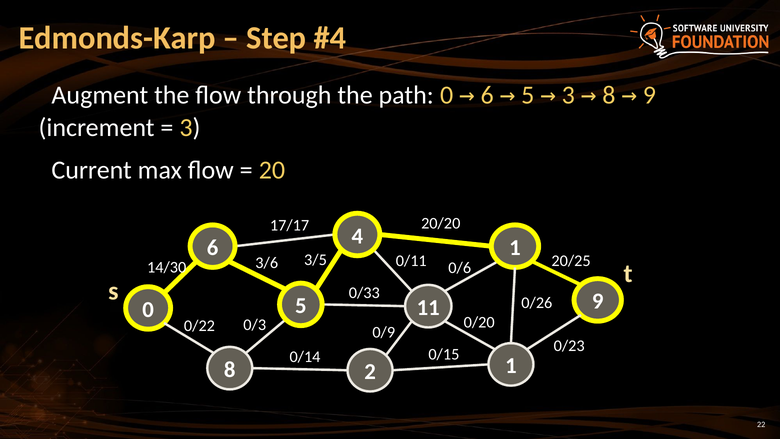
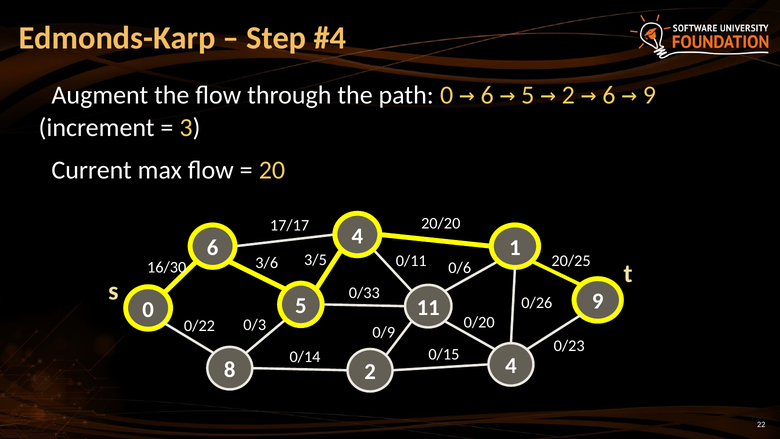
3 at (568, 95): 3 -> 2
8 at (609, 95): 8 -> 6
14/30: 14/30 -> 16/30
2 1: 1 -> 4
